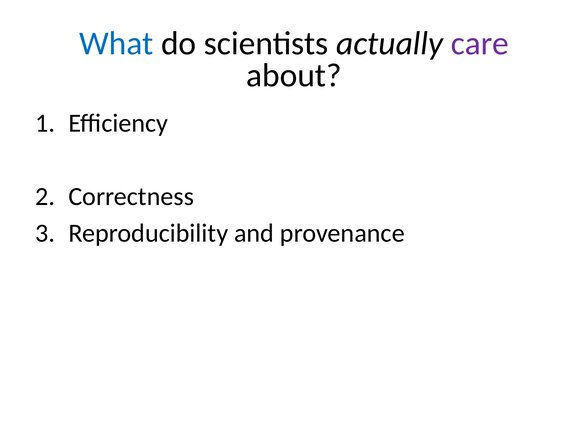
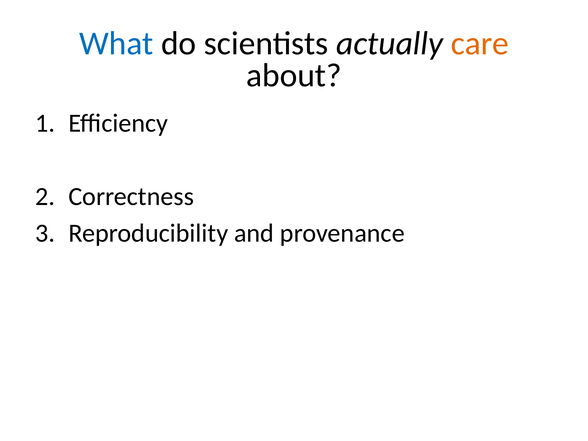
care colour: purple -> orange
